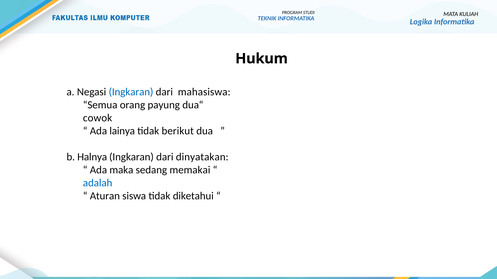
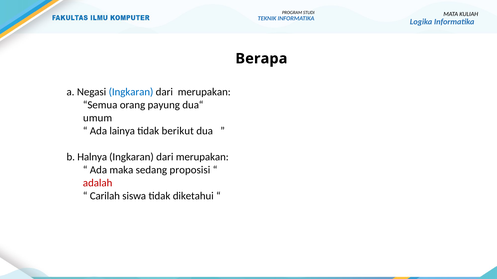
Hukum: Hukum -> Berapa
mahasiswa at (204, 92): mahasiswa -> merupakan
cowok: cowok -> umum
dinyatakan at (202, 157): dinyatakan -> merupakan
memakai: memakai -> proposisi
adalah colour: blue -> red
Aturan: Aturan -> Carilah
